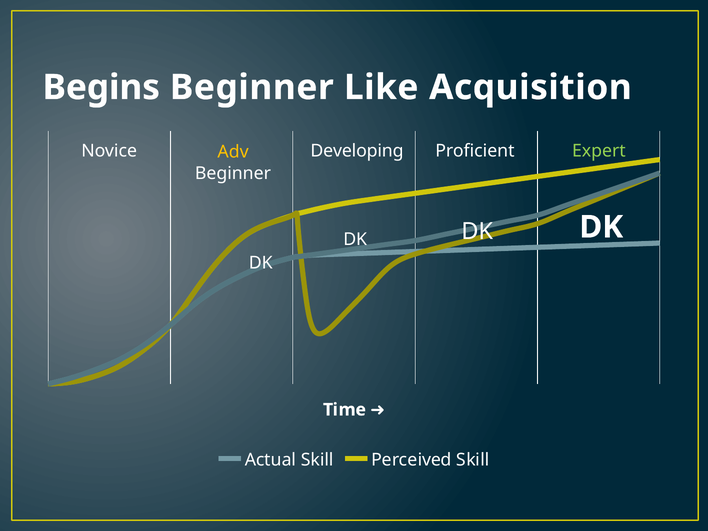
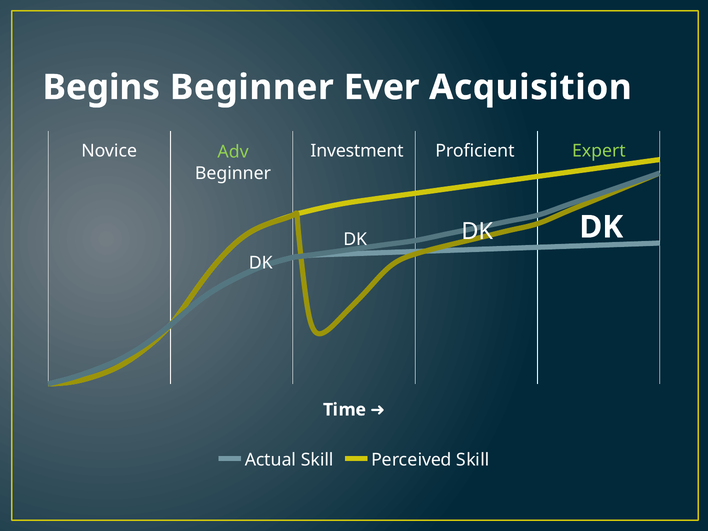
Like: Like -> Ever
Adv colour: yellow -> light green
Developing: Developing -> Investment
